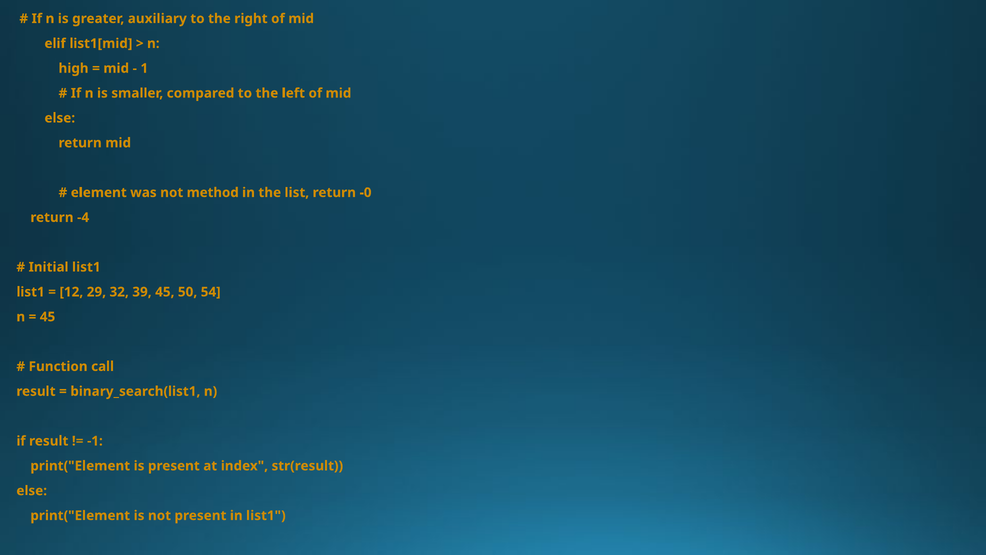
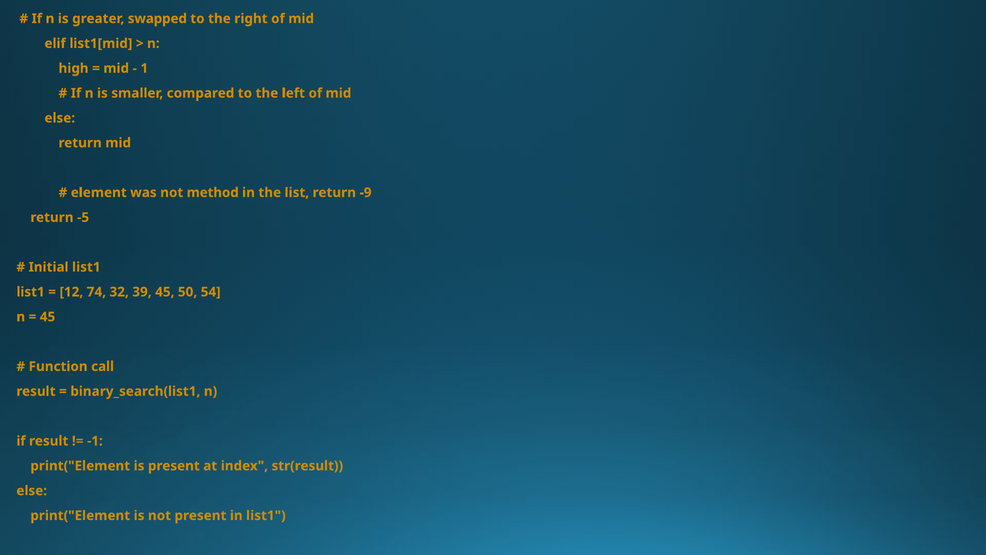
auxiliary: auxiliary -> swapped
-0: -0 -> -9
-4: -4 -> -5
29: 29 -> 74
